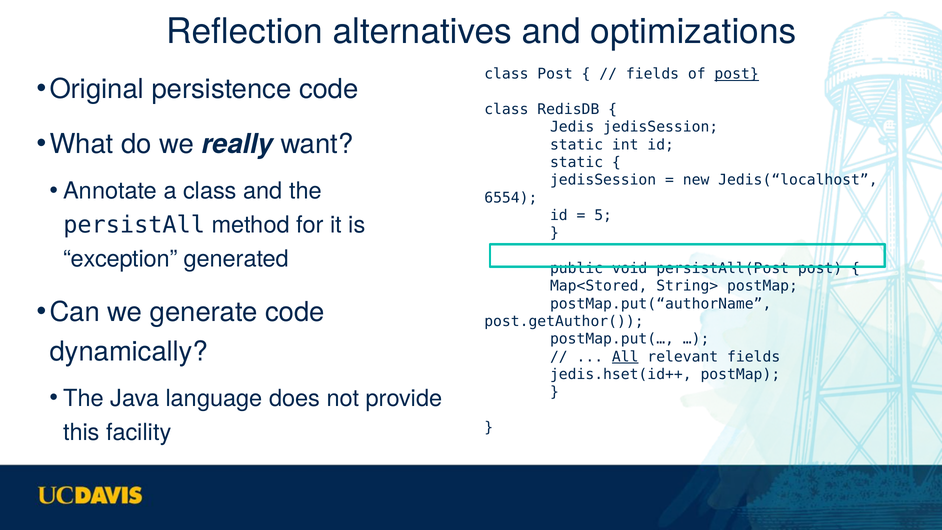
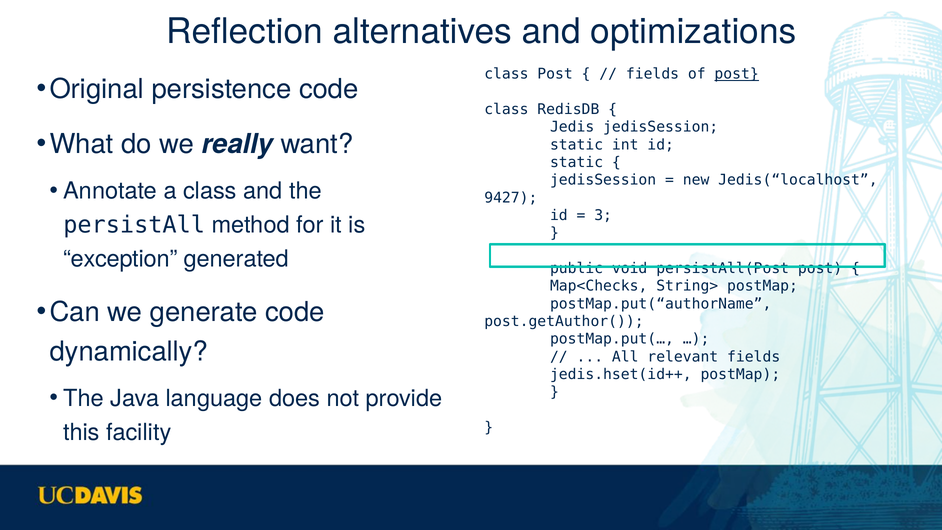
6554: 6554 -> 9427
5: 5 -> 3
Map<Stored: Map<Stored -> Map<Checks
All underline: present -> none
